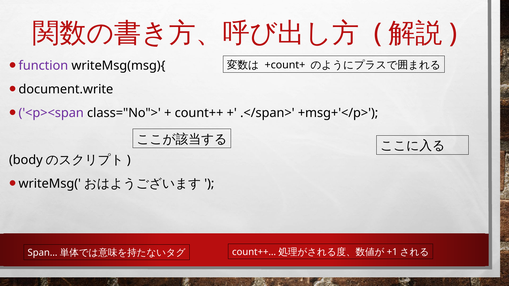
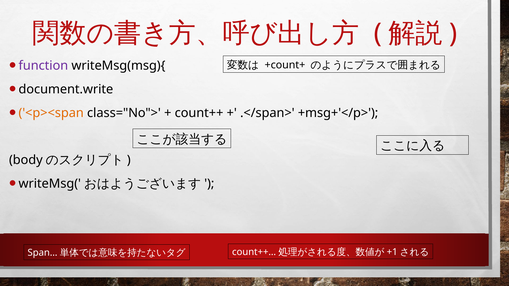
<p><span colour: purple -> orange
